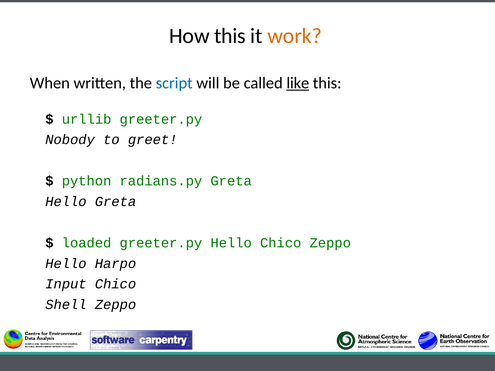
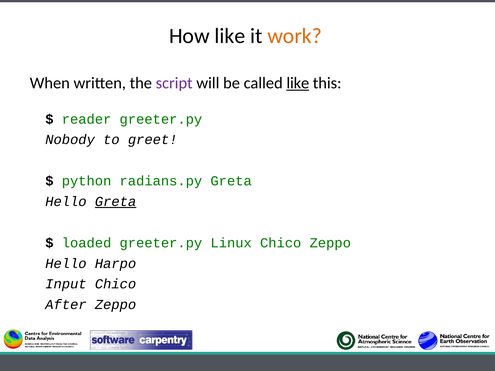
How this: this -> like
script colour: blue -> purple
urllib: urllib -> reader
Greta at (116, 202) underline: none -> present
greeter.py Hello: Hello -> Linux
Shell: Shell -> After
